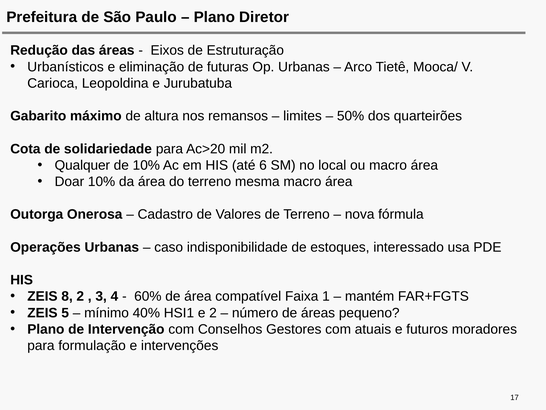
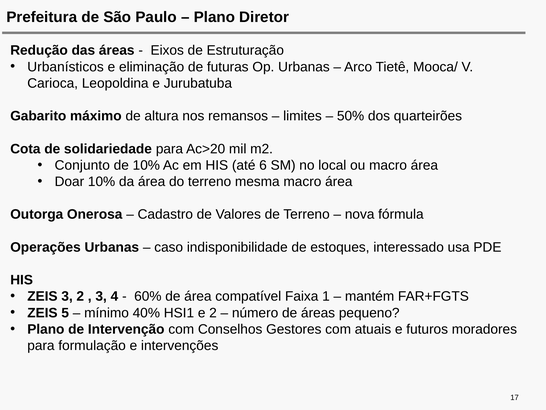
Qualquer: Qualquer -> Conjunto
ZEIS 8: 8 -> 3
